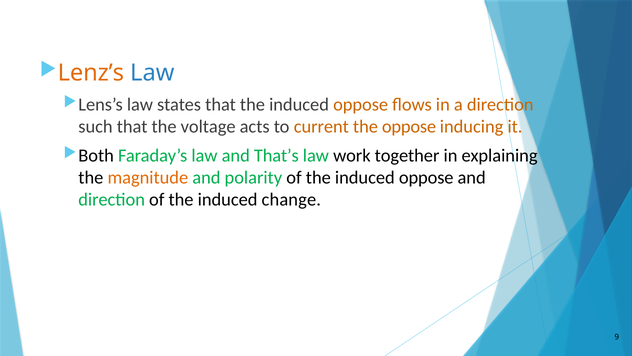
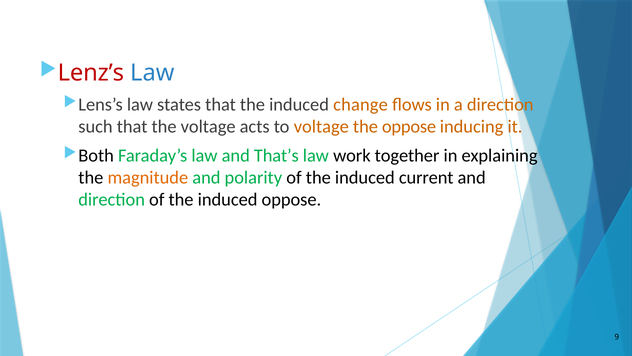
Lenz’s colour: orange -> red
that the induced oppose: oppose -> change
to current: current -> voltage
of the induced oppose: oppose -> current
induced change: change -> oppose
